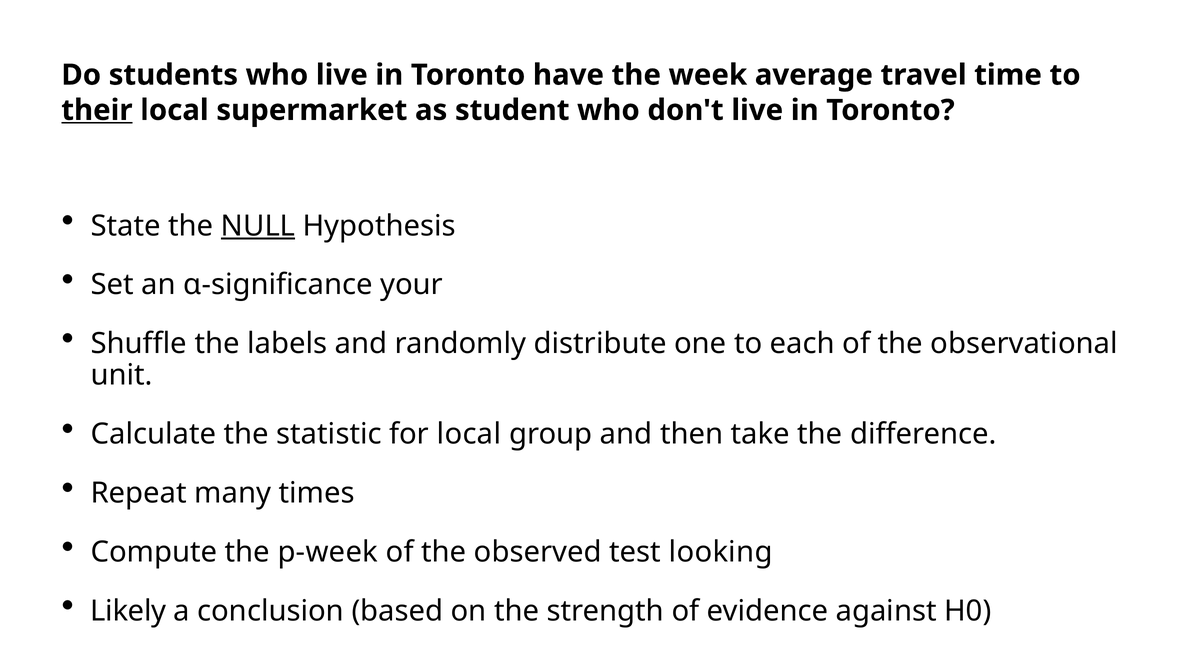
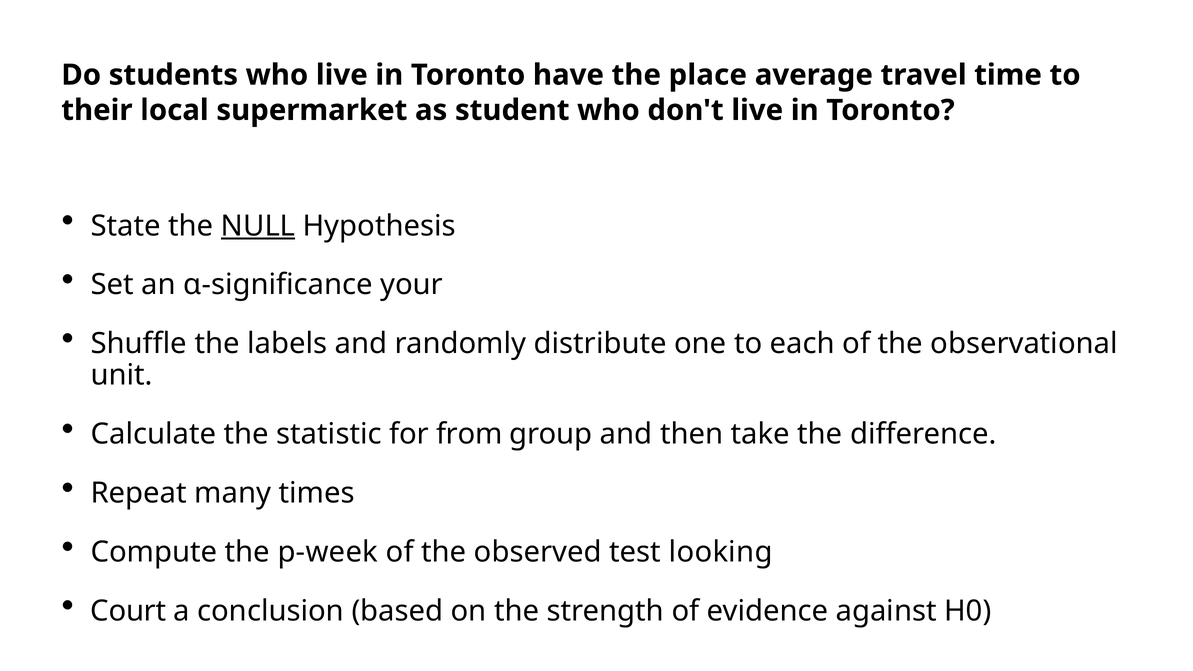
week: week -> place
their underline: present -> none
for local: local -> from
Likely: Likely -> Court
